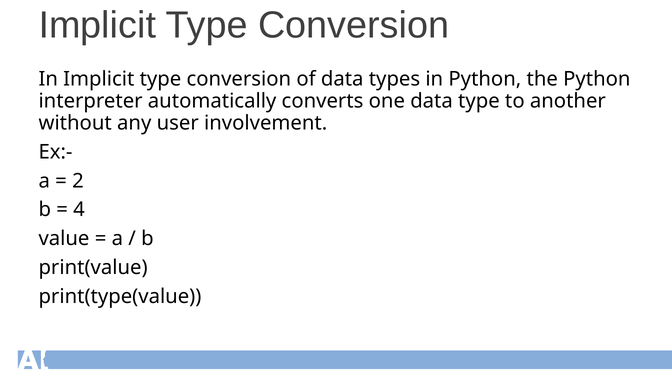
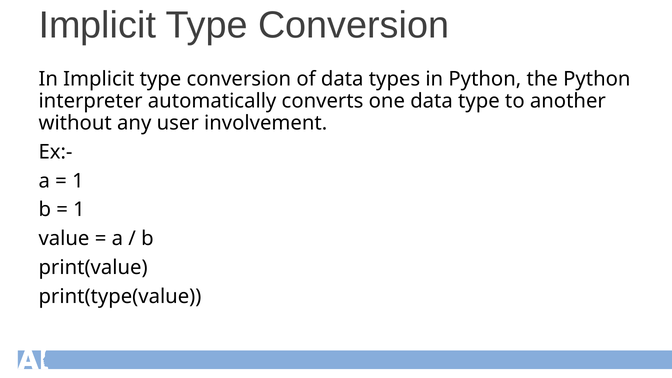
2 at (78, 181): 2 -> 1
4 at (79, 210): 4 -> 1
